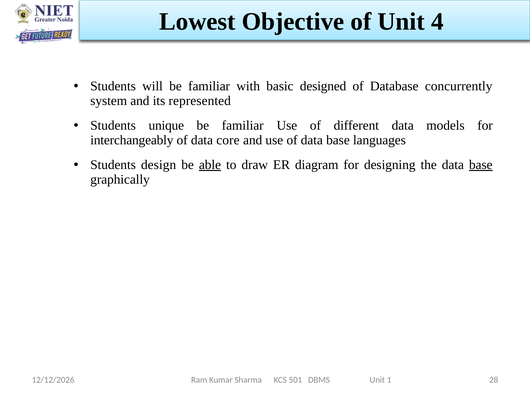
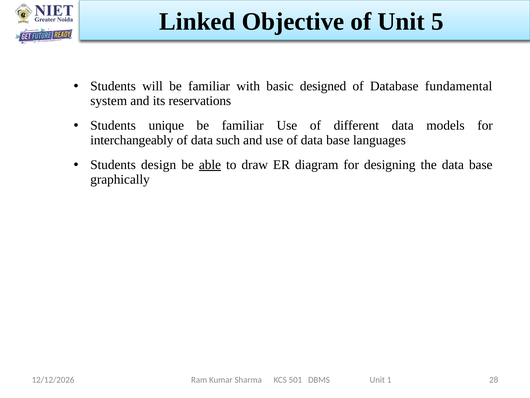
Lowest: Lowest -> Linked
4: 4 -> 5
concurrently: concurrently -> fundamental
represented: represented -> reservations
core: core -> such
base at (481, 165) underline: present -> none
